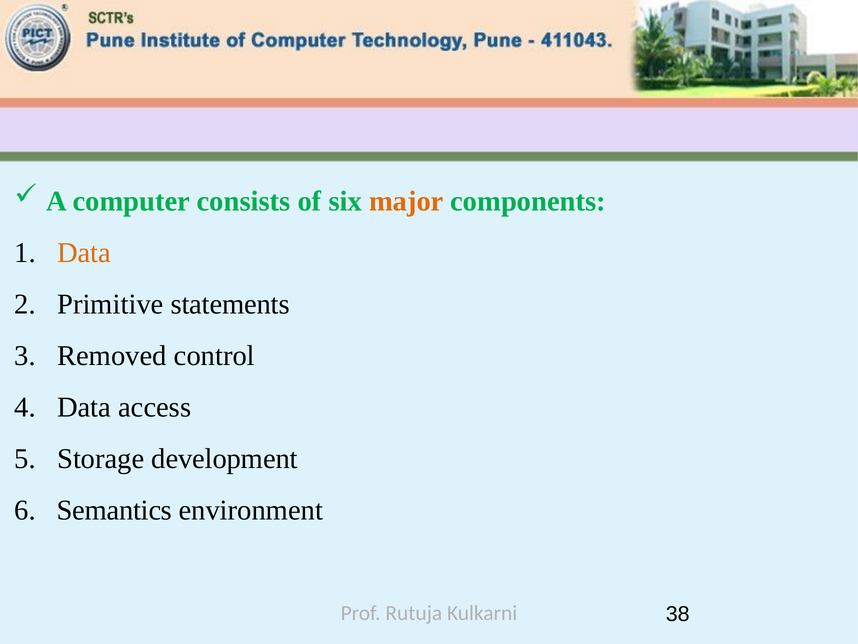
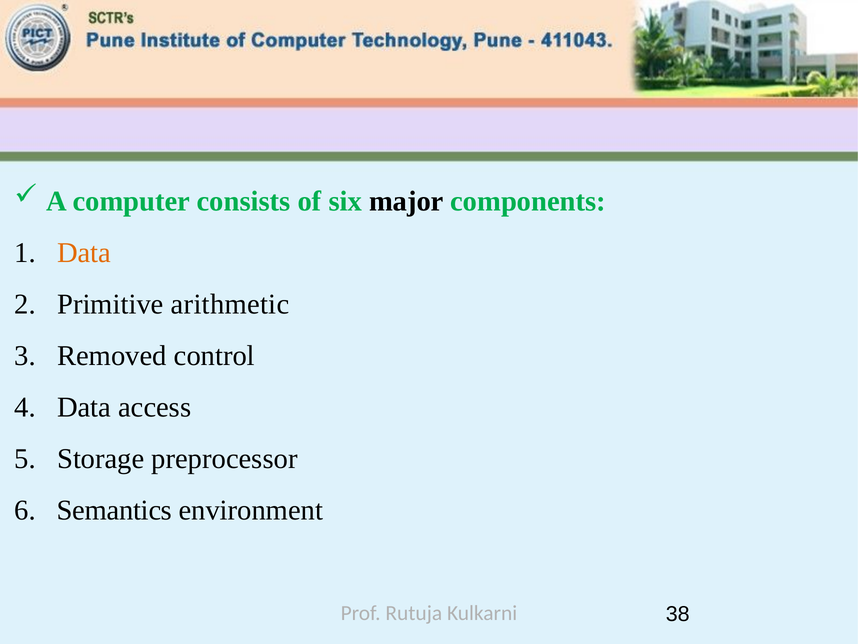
major colour: orange -> black
statements: statements -> arithmetic
development: development -> preprocessor
